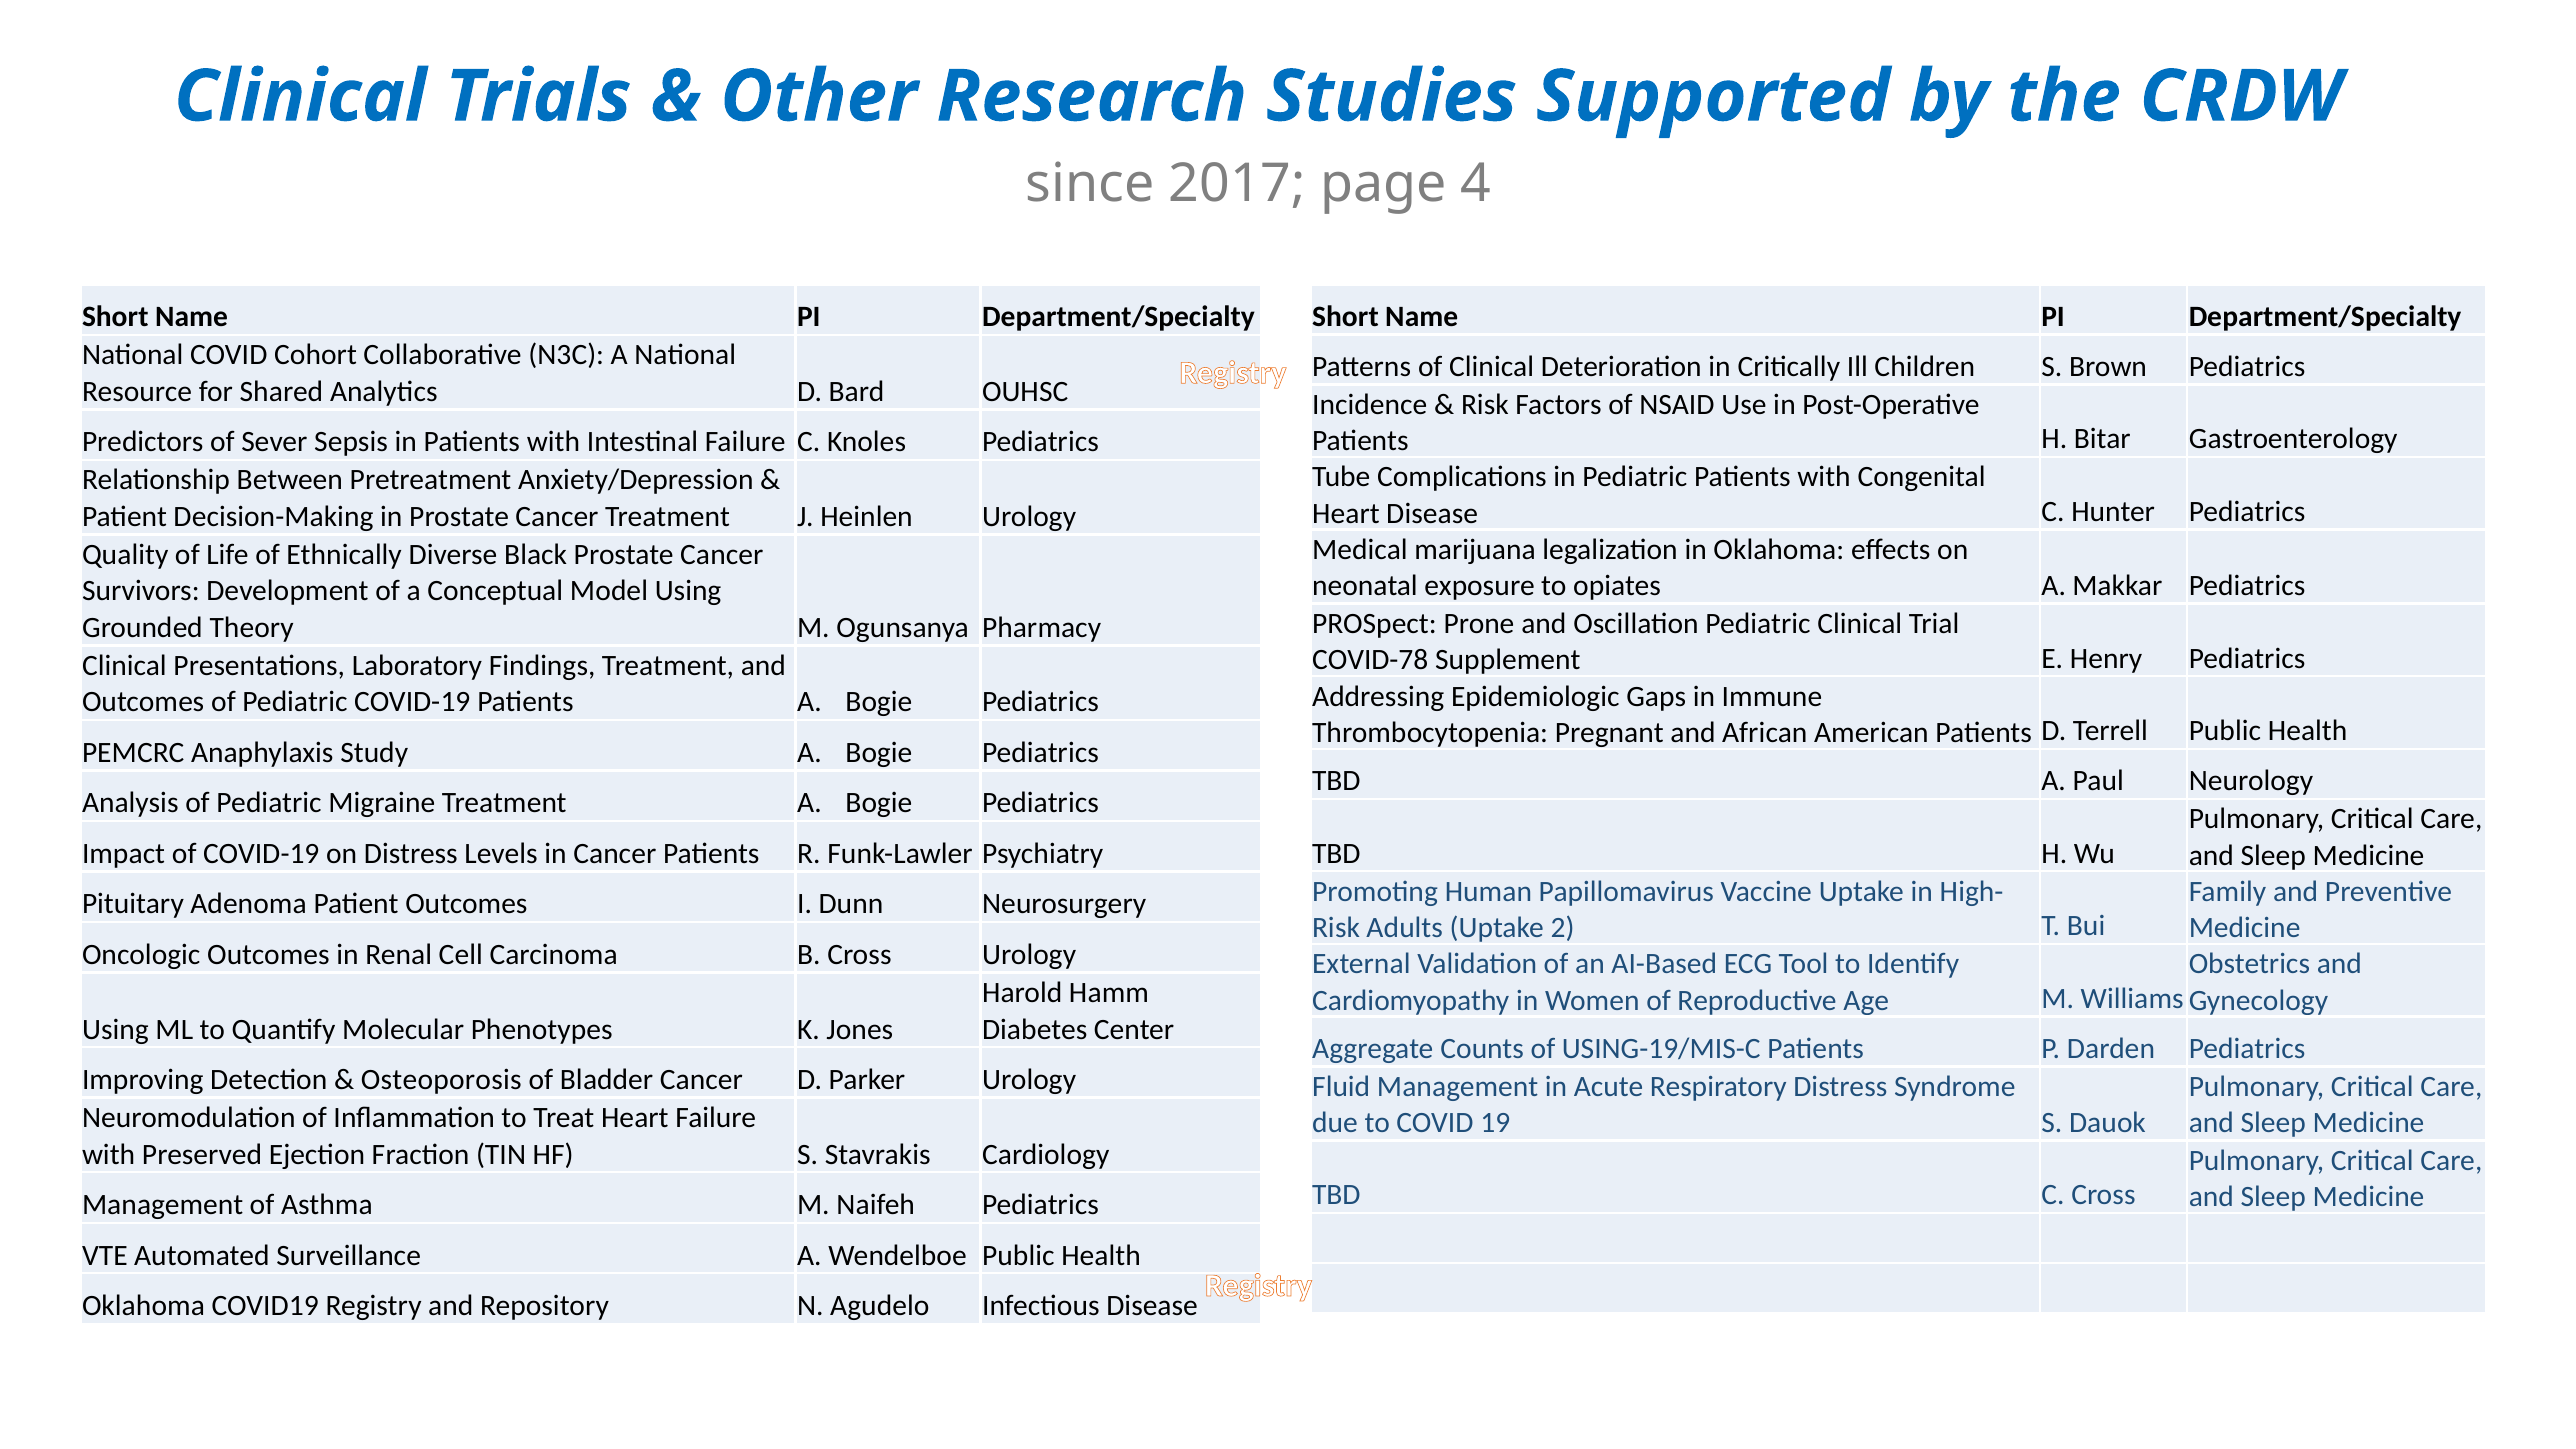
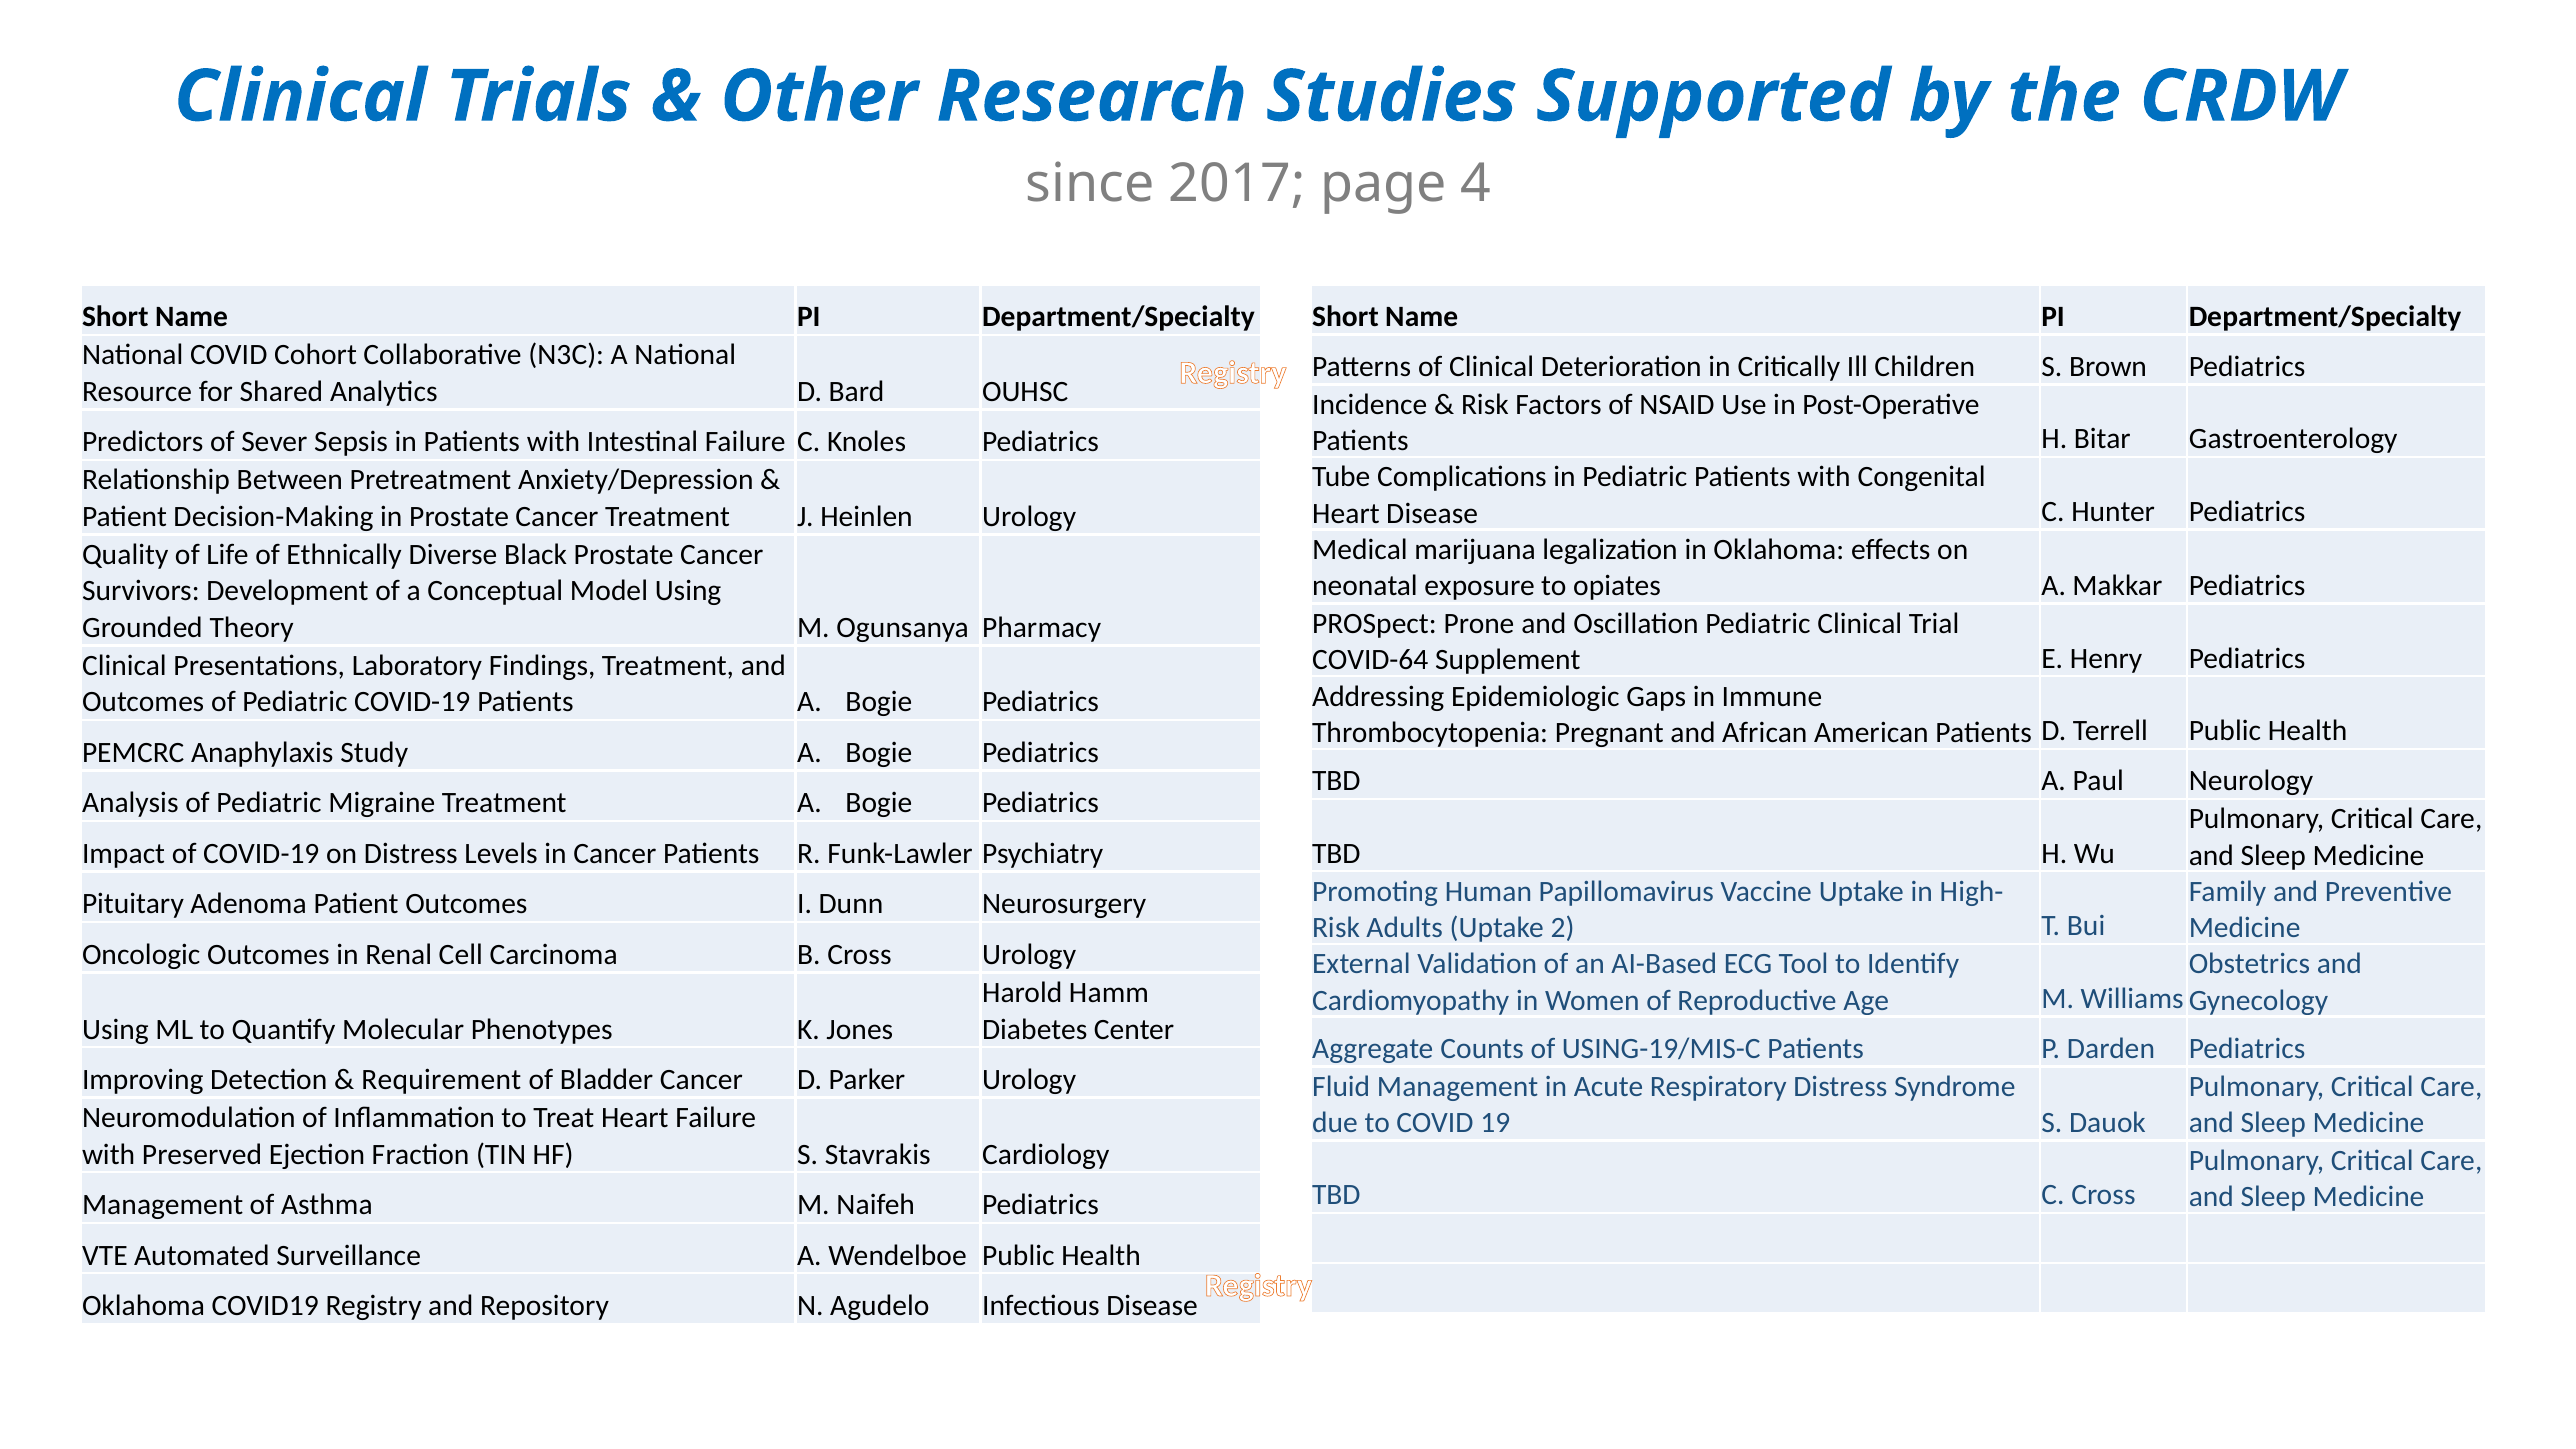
COVID-78: COVID-78 -> COVID-64
Osteoporosis: Osteoporosis -> Requirement
